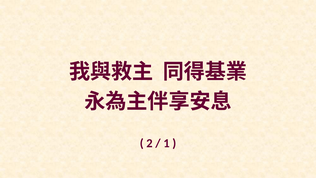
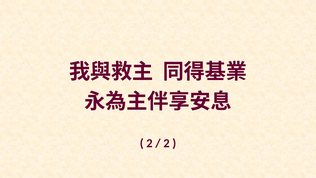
1 at (167, 143): 1 -> 2
